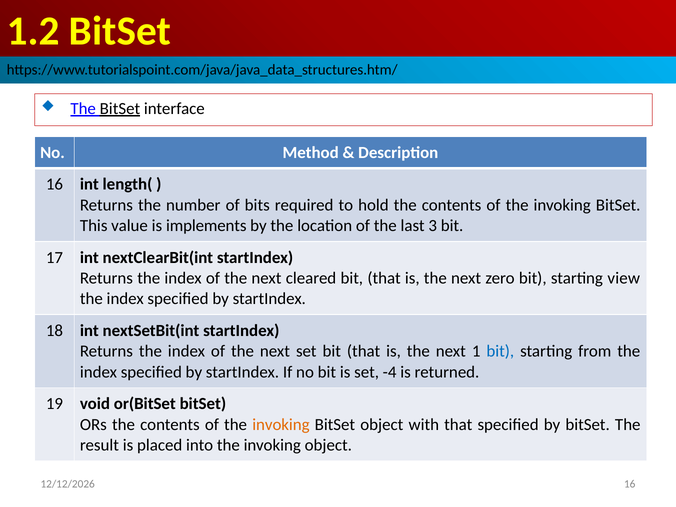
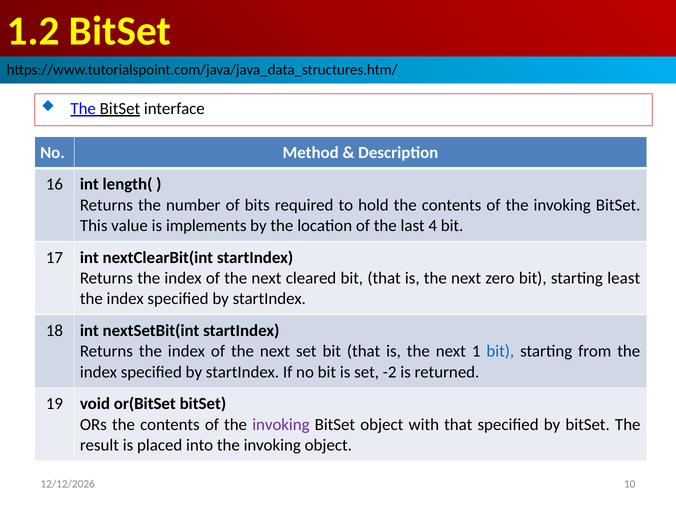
3: 3 -> 4
view: view -> least
-4: -4 -> -2
invoking at (281, 424) colour: orange -> purple
16 at (630, 484): 16 -> 10
